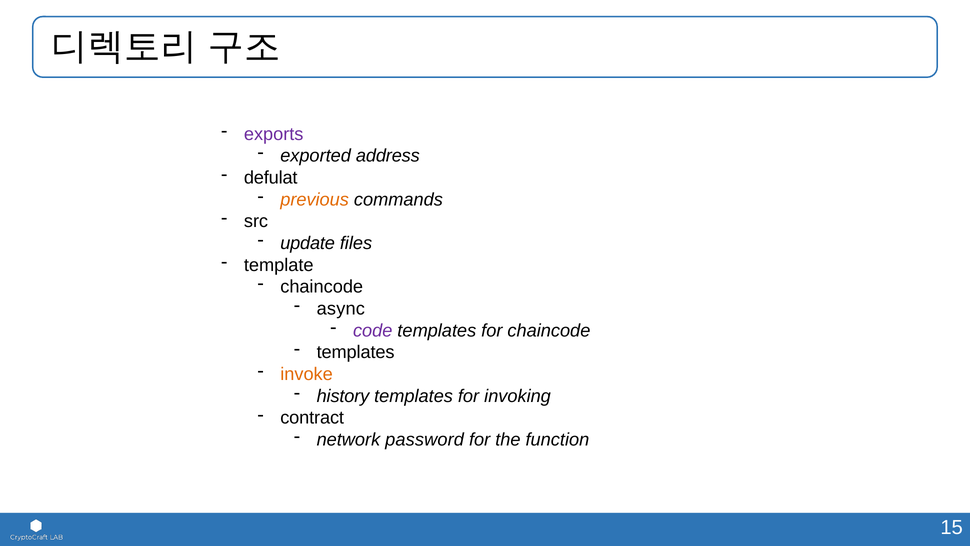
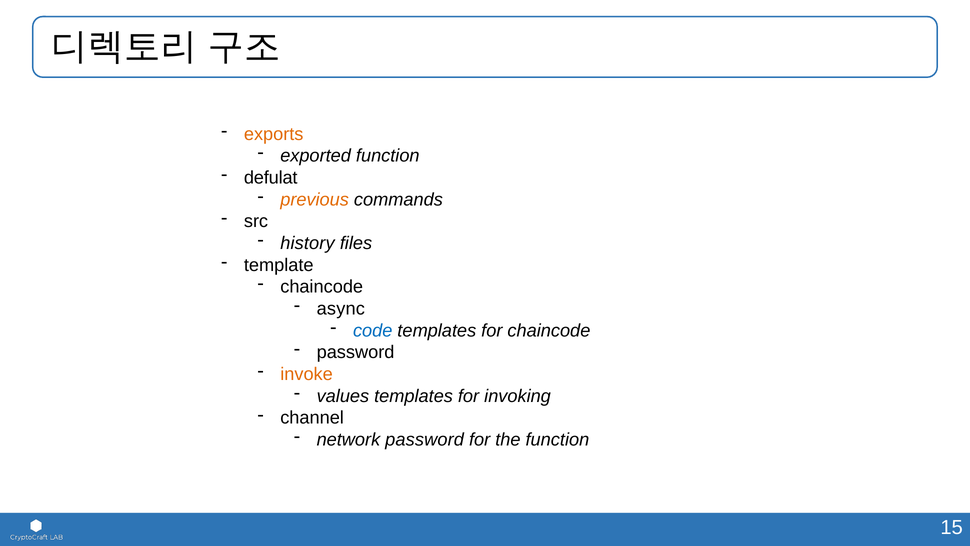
exports colour: purple -> orange
exported address: address -> function
update: update -> history
code colour: purple -> blue
templates at (356, 352): templates -> password
history: history -> values
contract: contract -> channel
